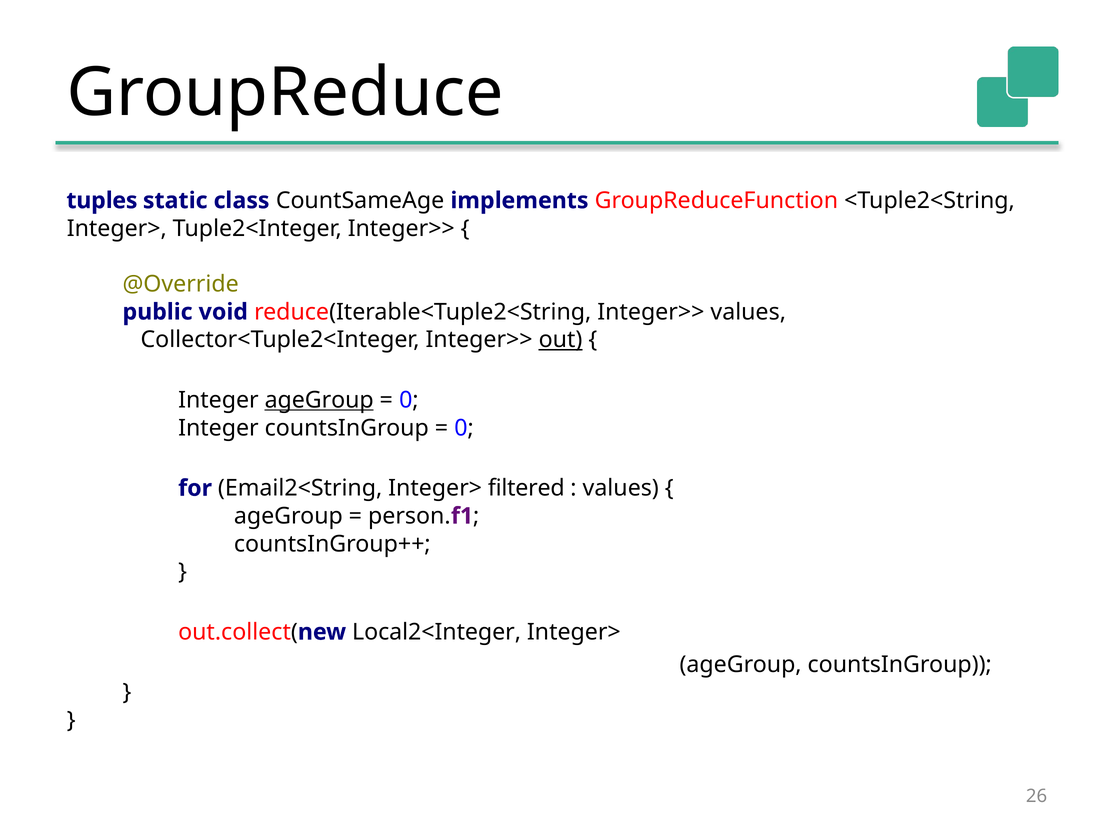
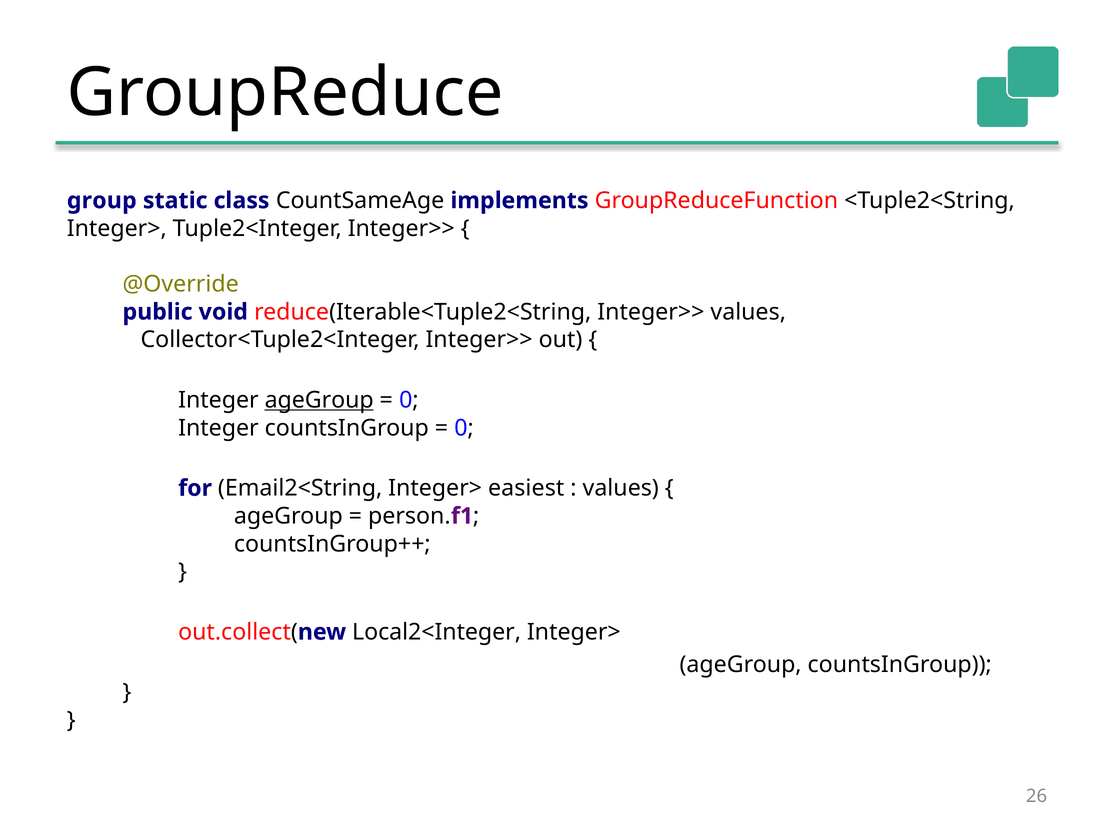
tuples: tuples -> group
out underline: present -> none
filtered: filtered -> easiest
